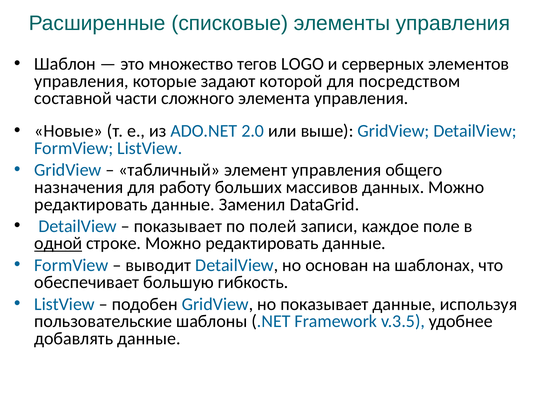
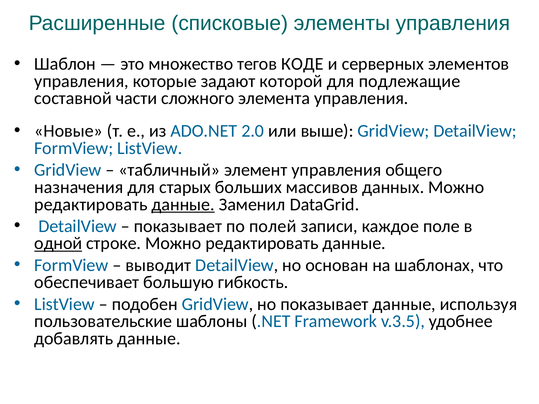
LOGO: LOGO -> КОДЕ
посредством: посредством -> подлежащие
работу: работу -> старых
данные at (183, 205) underline: none -> present
